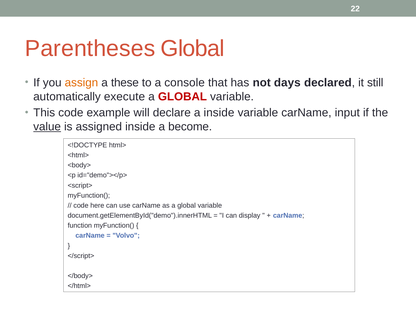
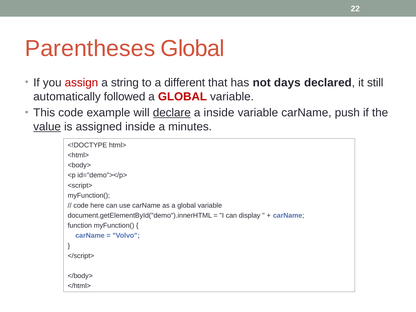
assign colour: orange -> red
these: these -> string
console: console -> different
execute: execute -> followed
declare underline: none -> present
input: input -> push
become: become -> minutes
